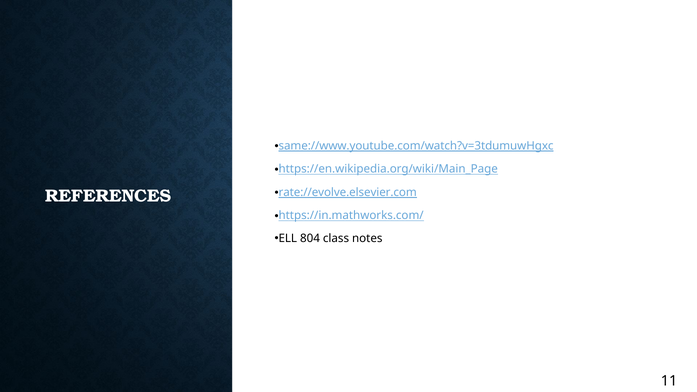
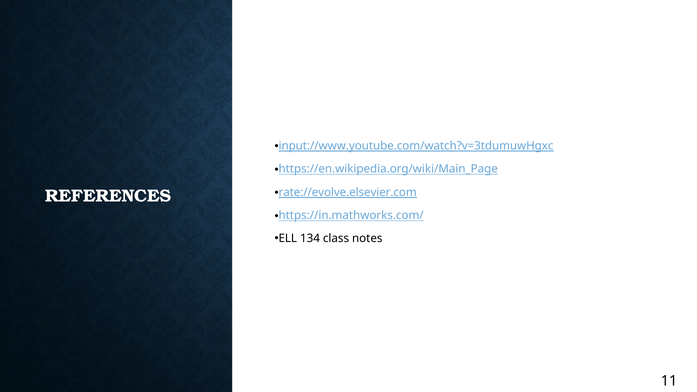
same://www.youtube.com/watch?v=3tdumuwHgxc: same://www.youtube.com/watch?v=3tdumuwHgxc -> input://www.youtube.com/watch?v=3tdumuwHgxc
804: 804 -> 134
